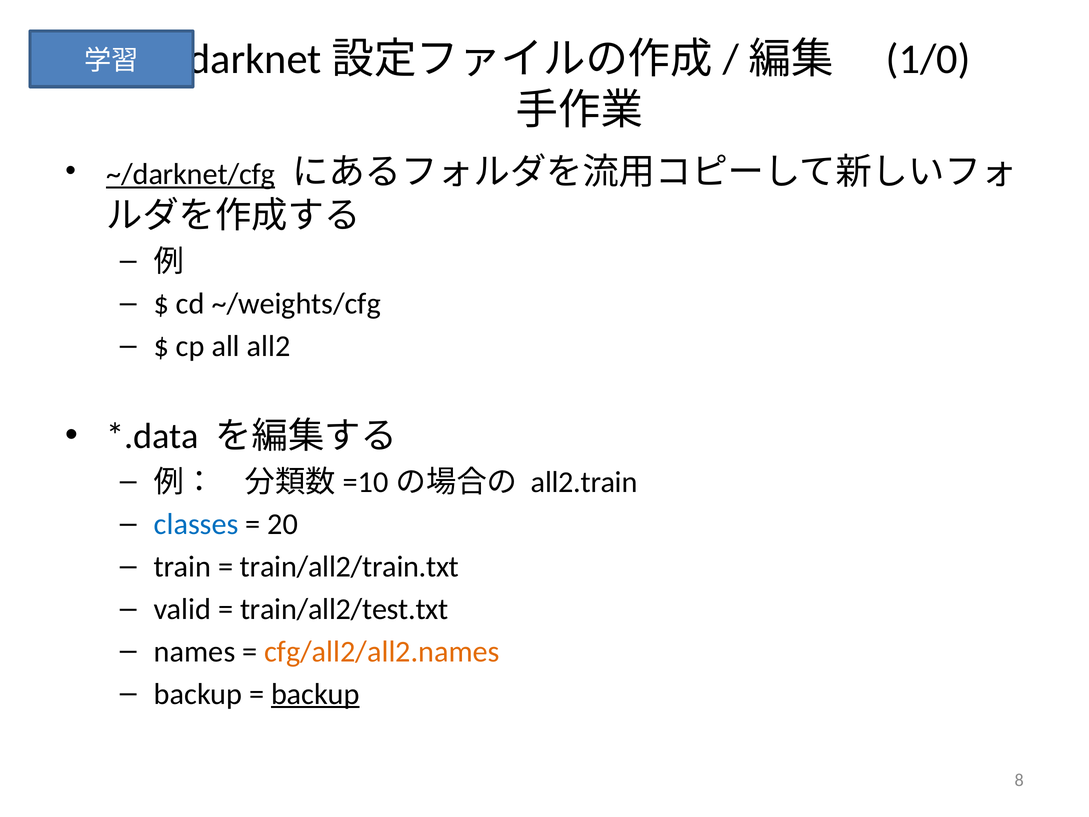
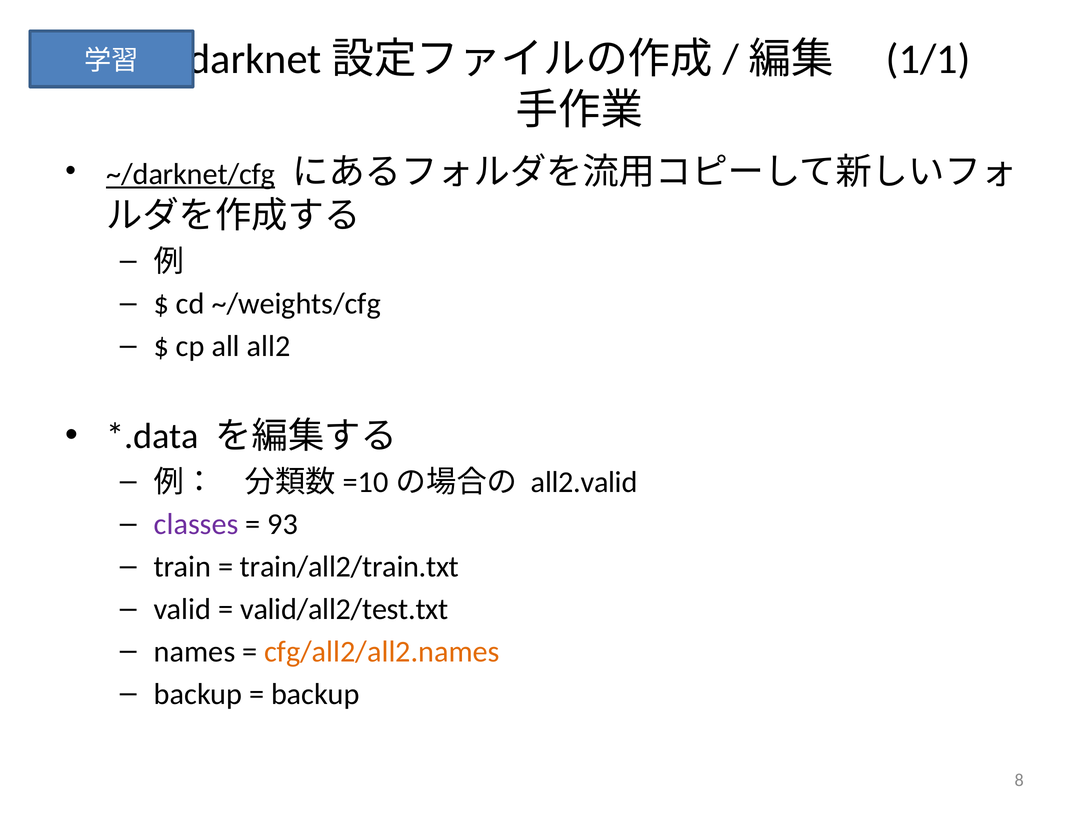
1/0: 1/0 -> 1/1
all2.train: all2.train -> all2.valid
classes colour: blue -> purple
20: 20 -> 93
train/all2/test.txt: train/all2/test.txt -> valid/all2/test.txt
backup at (315, 694) underline: present -> none
